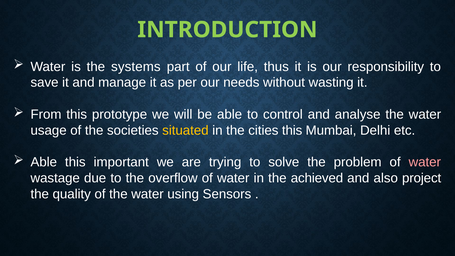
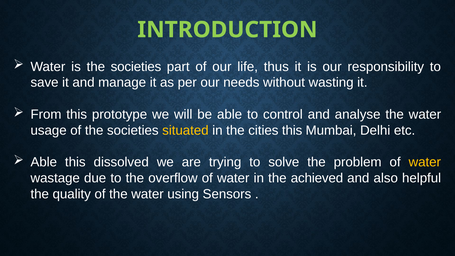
is the systems: systems -> societies
important: important -> dissolved
water at (425, 162) colour: pink -> yellow
project: project -> helpful
